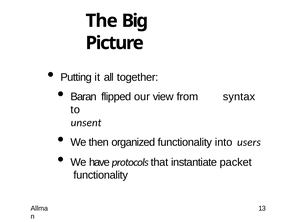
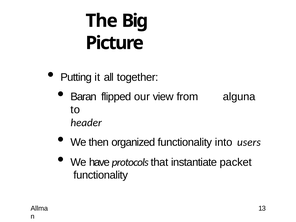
syntax: syntax -> alguna
unsent: unsent -> header
